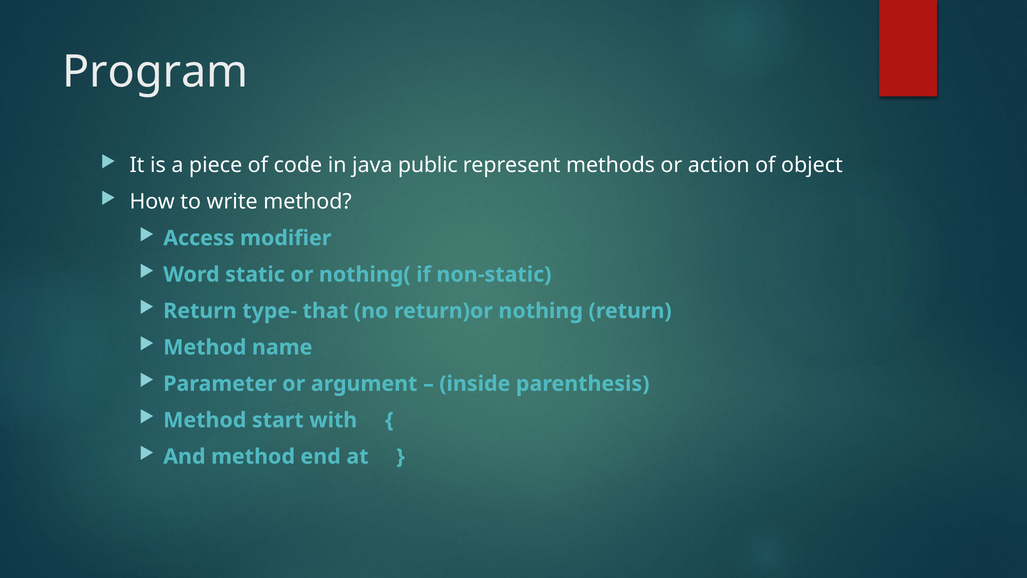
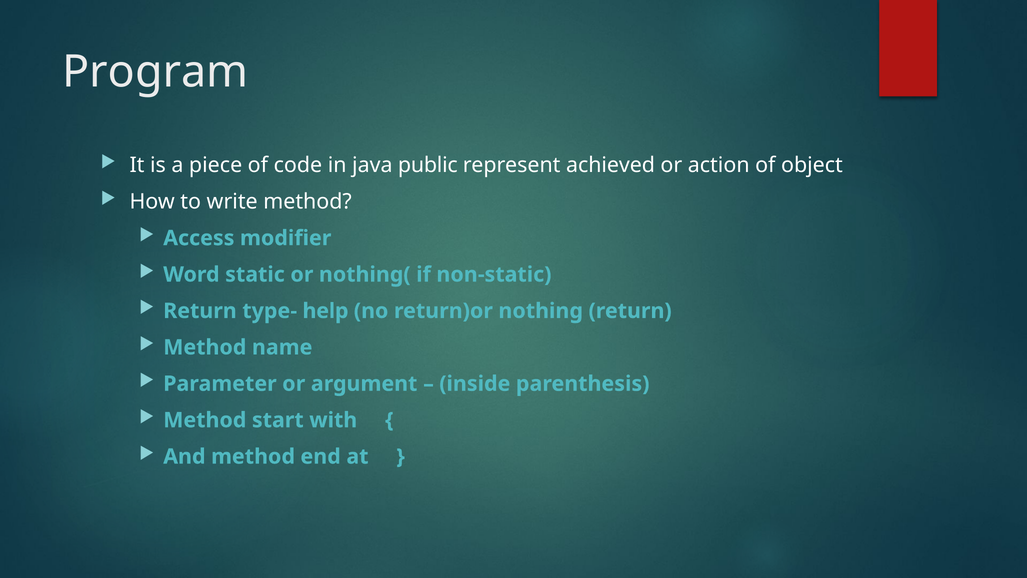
methods: methods -> achieved
that: that -> help
